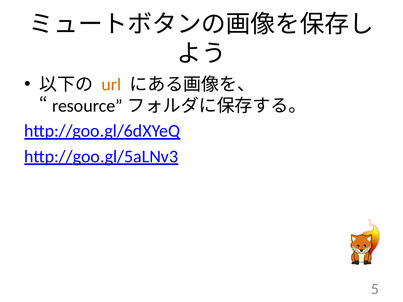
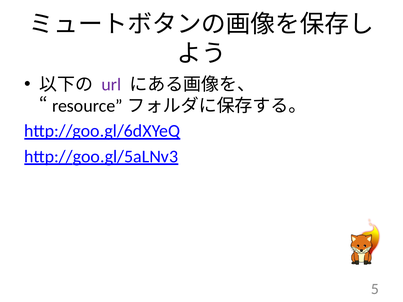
url colour: orange -> purple
